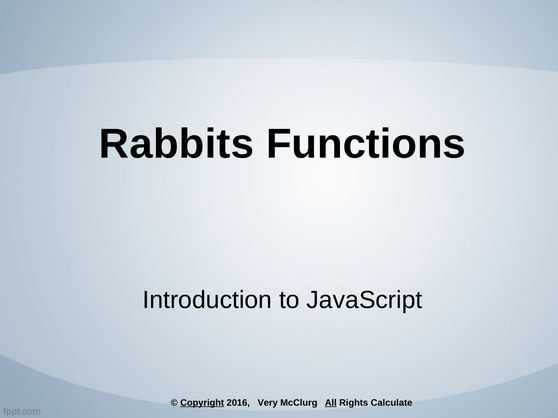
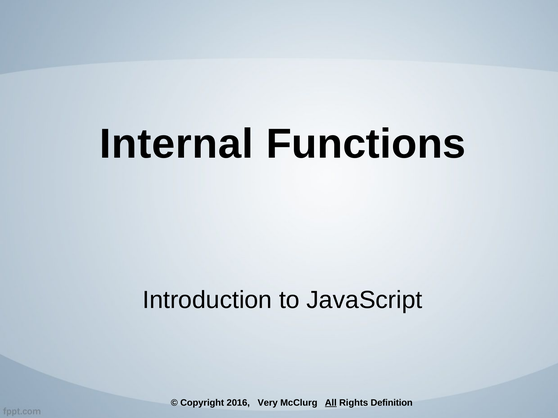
Rabbits: Rabbits -> Internal
Copyright underline: present -> none
Calculate: Calculate -> Definition
